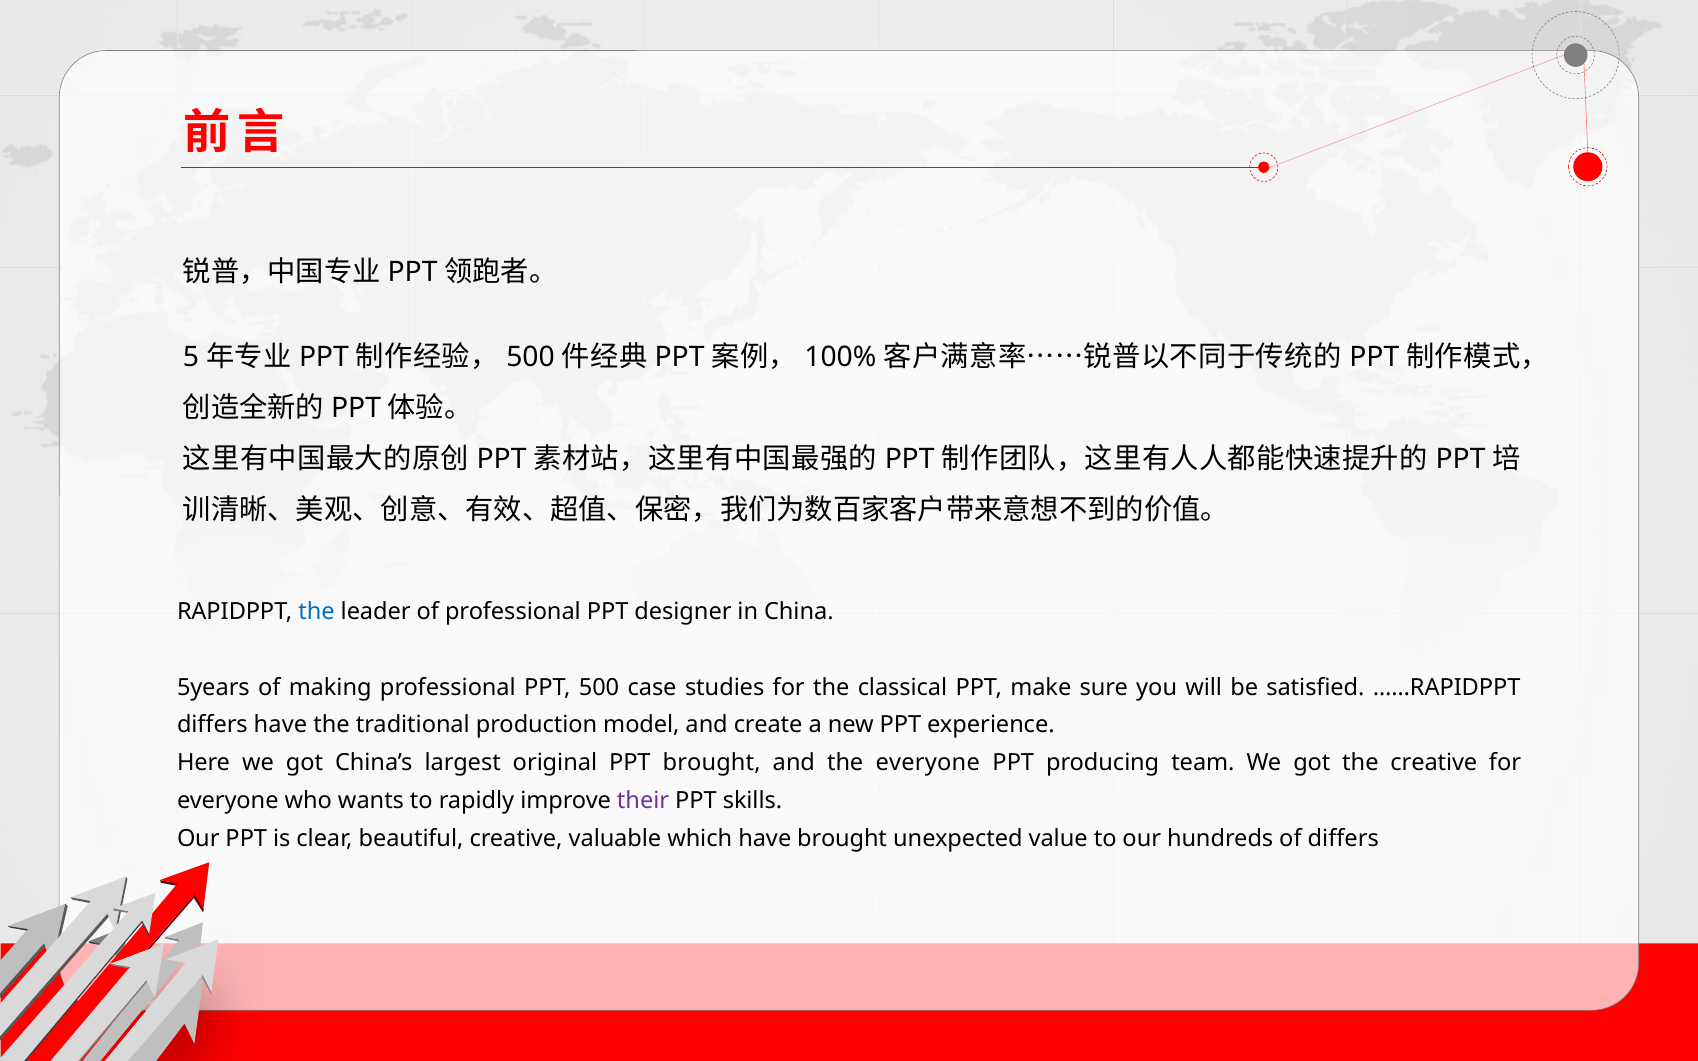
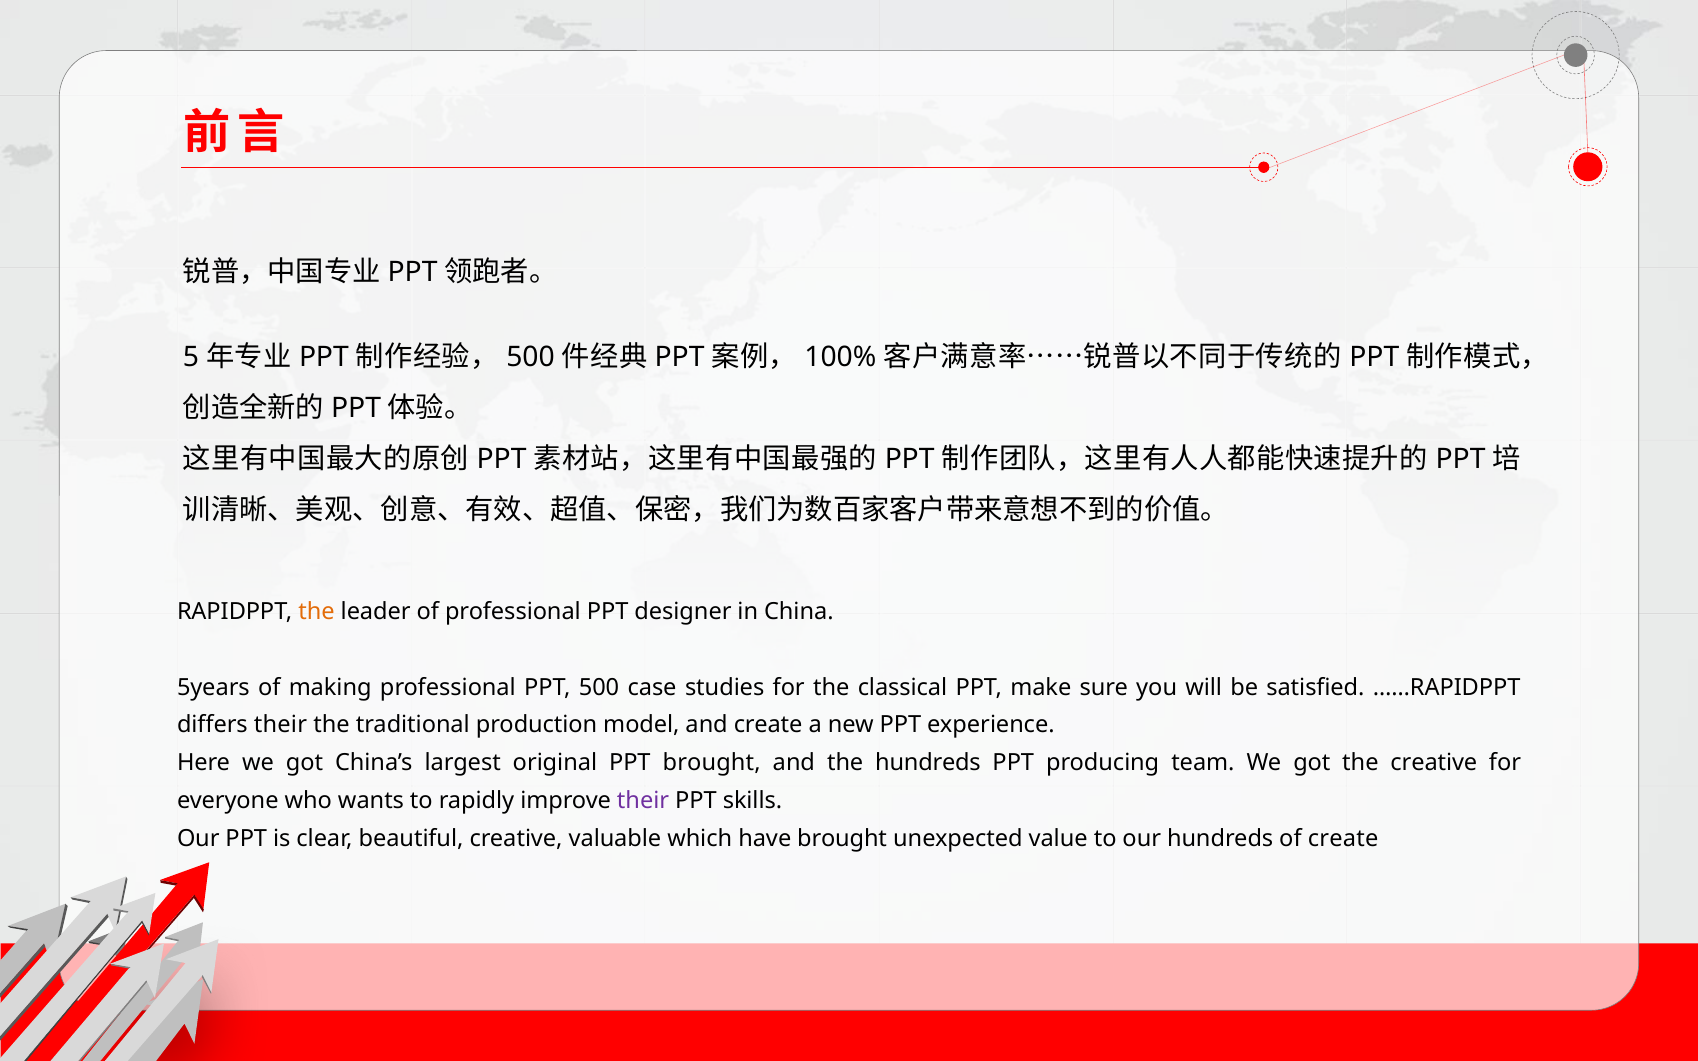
the at (317, 612) colour: blue -> orange
differs have: have -> their
the everyone: everyone -> hundreds
of differs: differs -> create
